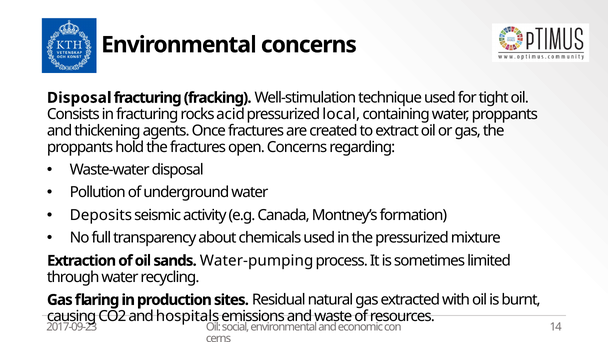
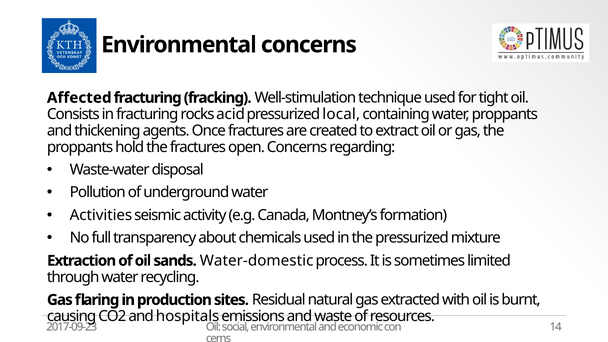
Disposal at (79, 98): Disposal -> Affected
Deposits: Deposits -> Activities
Water-pumping: Water-pumping -> Water-domestic
